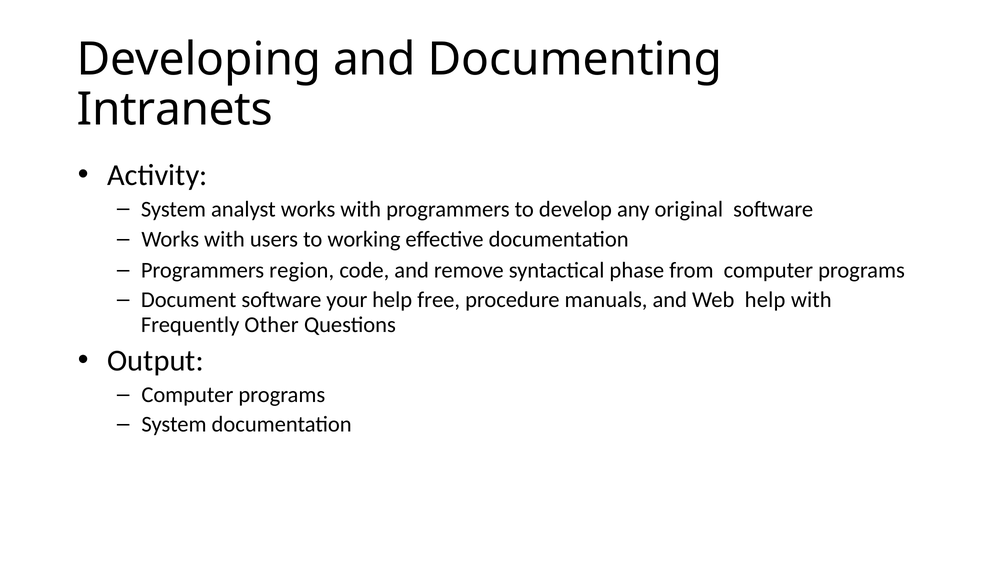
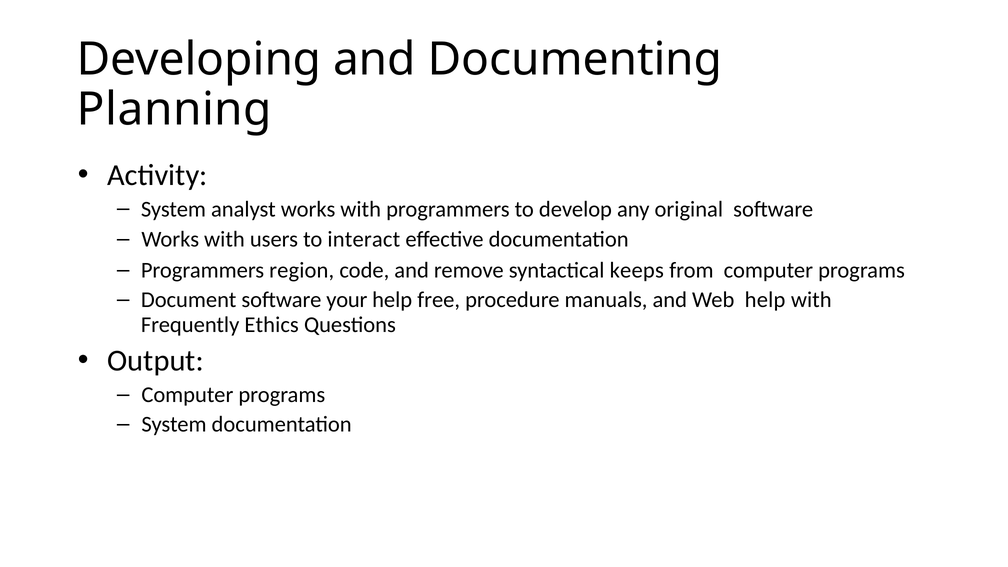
Intranets: Intranets -> Planning
working: working -> interact
phase: phase -> keeps
Other: Other -> Ethics
